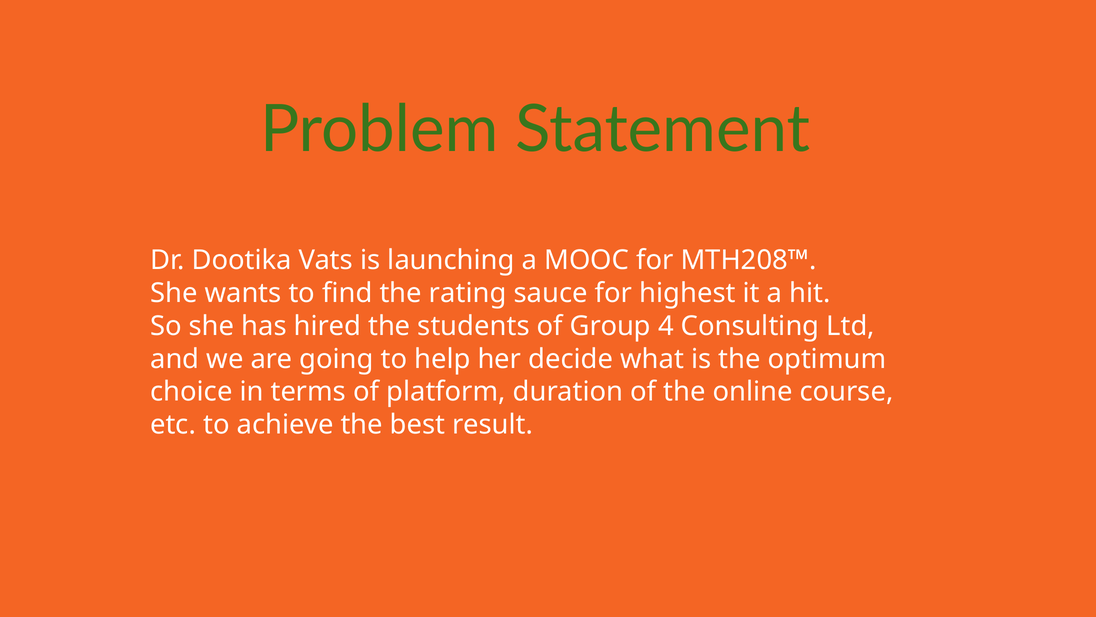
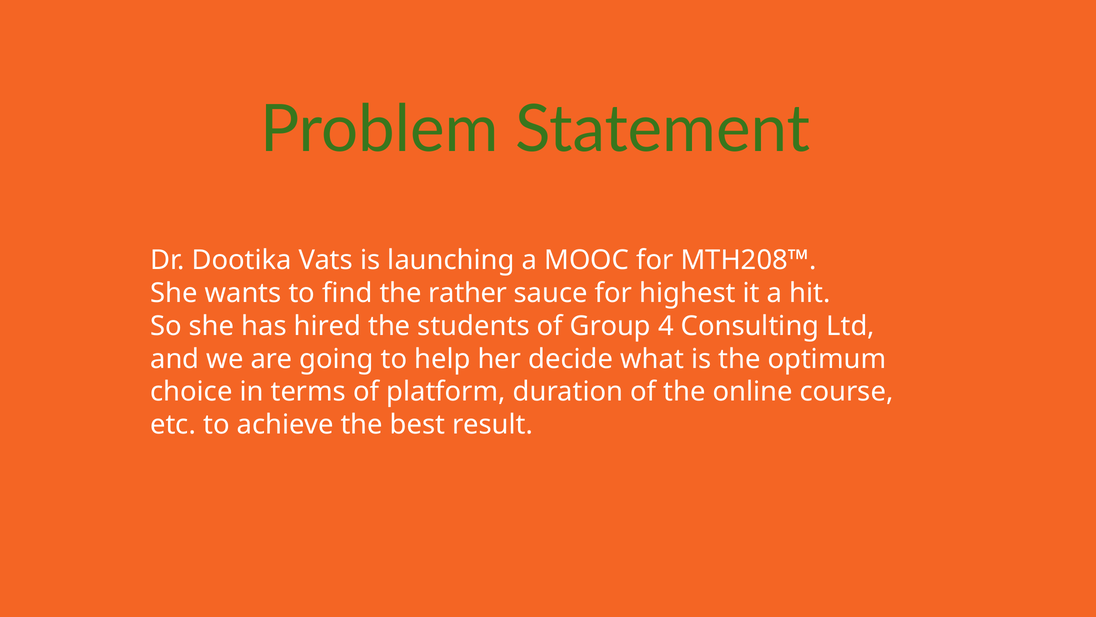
rating: rating -> rather
